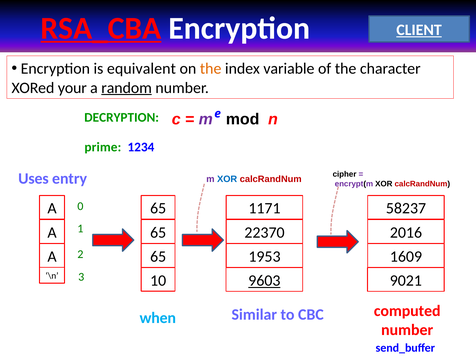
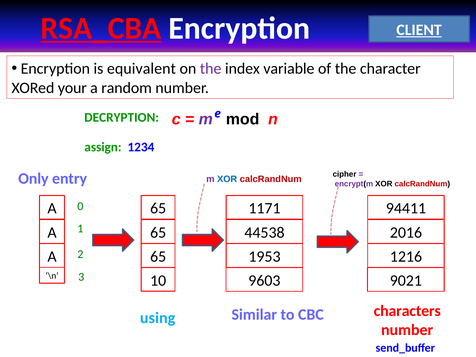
the at (211, 69) colour: orange -> purple
random underline: present -> none
prime: prime -> assign
Uses: Uses -> Only
58237: 58237 -> 94411
22370: 22370 -> 44538
1609: 1609 -> 1216
9603 underline: present -> none
computed: computed -> characters
when: when -> using
